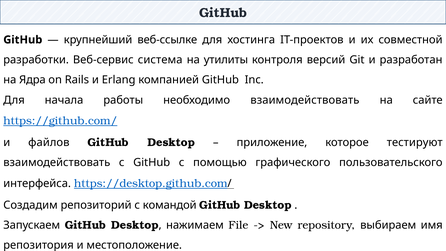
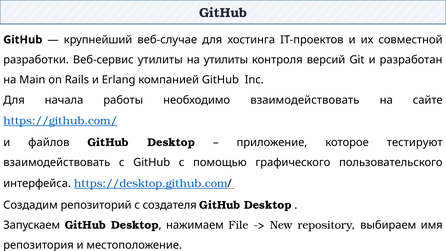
веб-ссылке: веб-ссылке -> веб-случае
Веб-сервис система: система -> утилиты
Ядра: Ядра -> Main
командой: командой -> создателя
